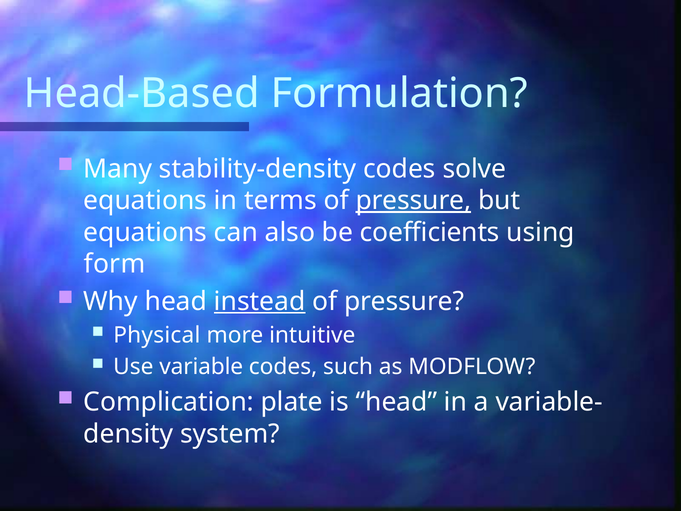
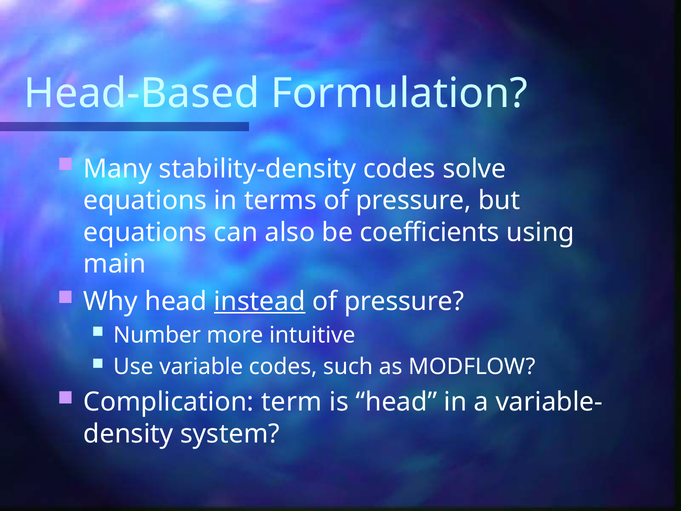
pressure at (413, 200) underline: present -> none
form: form -> main
Physical: Physical -> Number
plate: plate -> term
